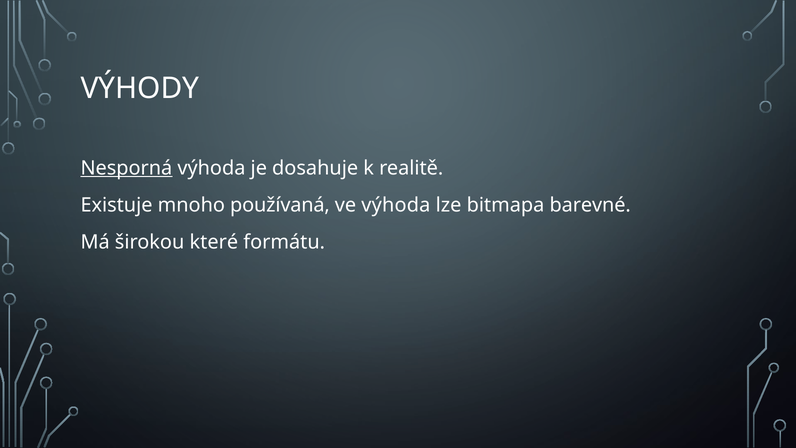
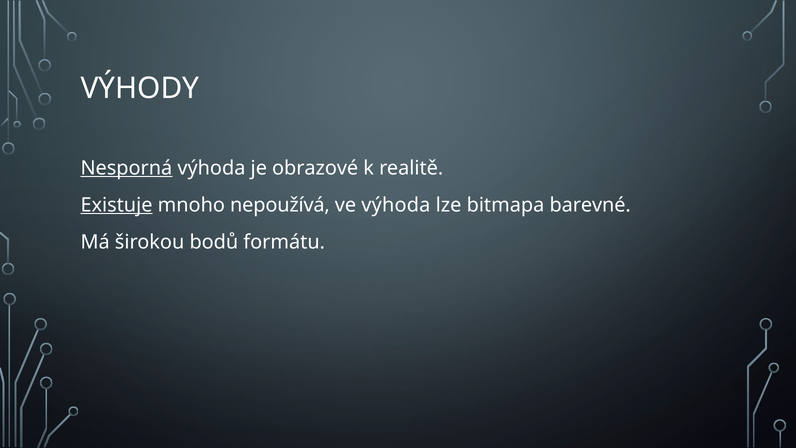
dosahuje: dosahuje -> obrazové
Existuje underline: none -> present
používaná: používaná -> nepoužívá
které: které -> bodů
